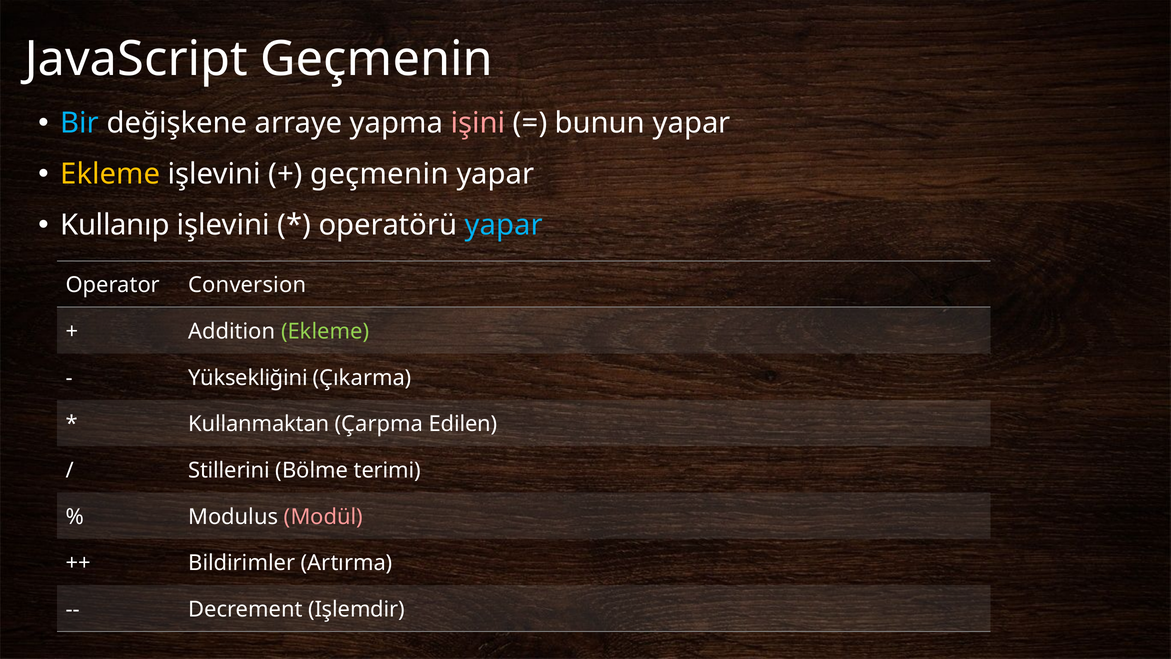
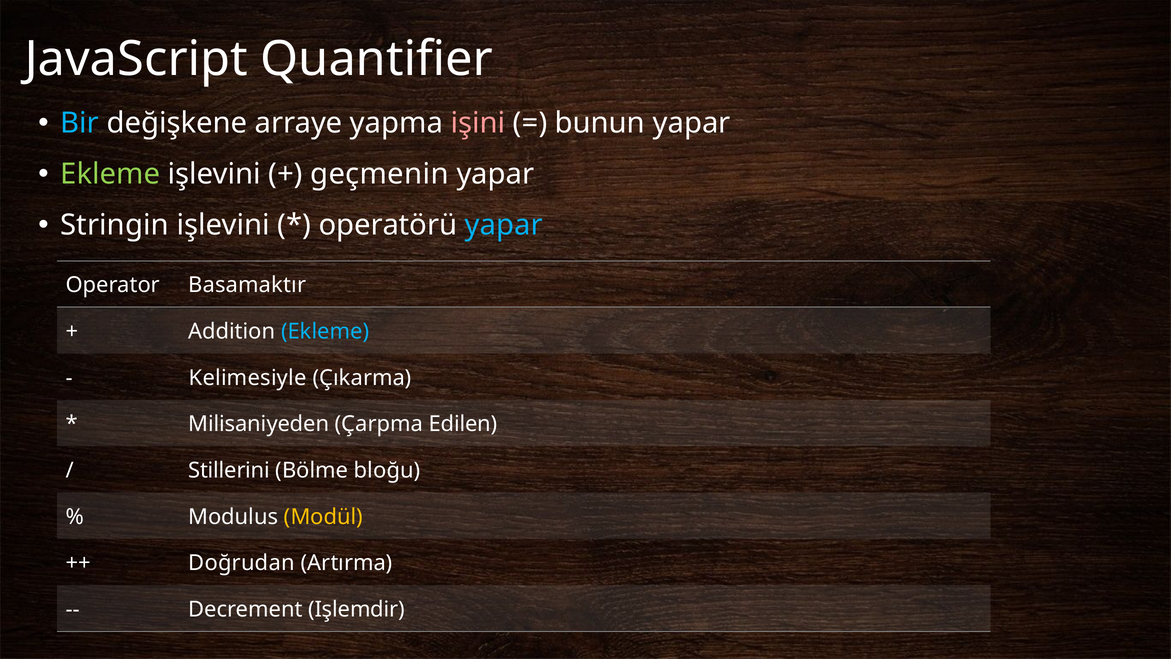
JavaScript Geçmenin: Geçmenin -> Quantifier
Ekleme at (110, 174) colour: yellow -> light green
Kullanıp: Kullanıp -> Stringin
Conversion: Conversion -> Basamaktır
Ekleme at (325, 331) colour: light green -> light blue
Yüksekliğini: Yüksekliğini -> Kelimesiyle
Kullanmaktan: Kullanmaktan -> Milisaniyeden
terimi: terimi -> bloğu
Modül colour: pink -> yellow
Bildirimler: Bildirimler -> Doğrudan
